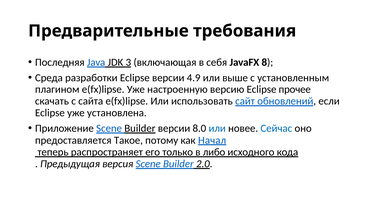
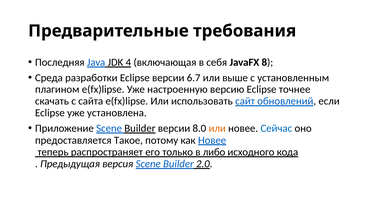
3: 3 -> 4
4.9: 4.9 -> 6.7
прочее: прочее -> точнее
или at (217, 129) colour: blue -> orange
как Начал: Начал -> Новее
